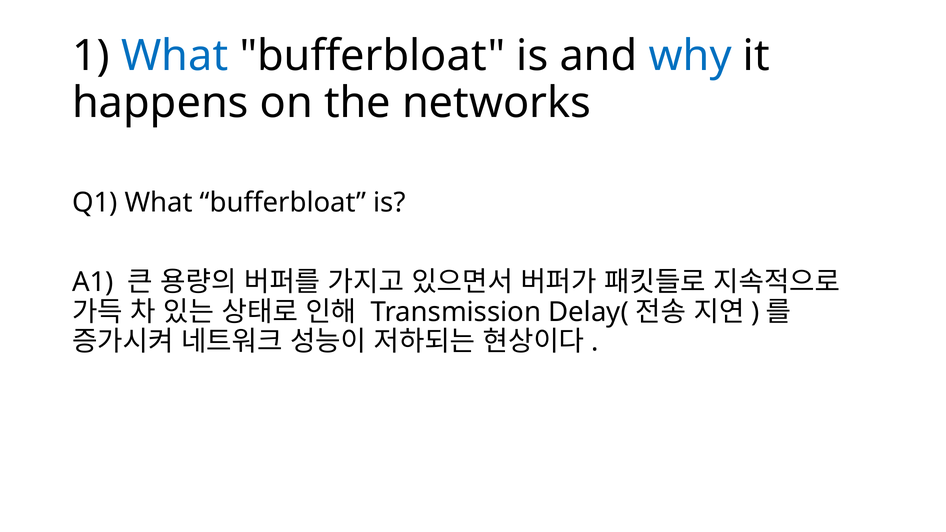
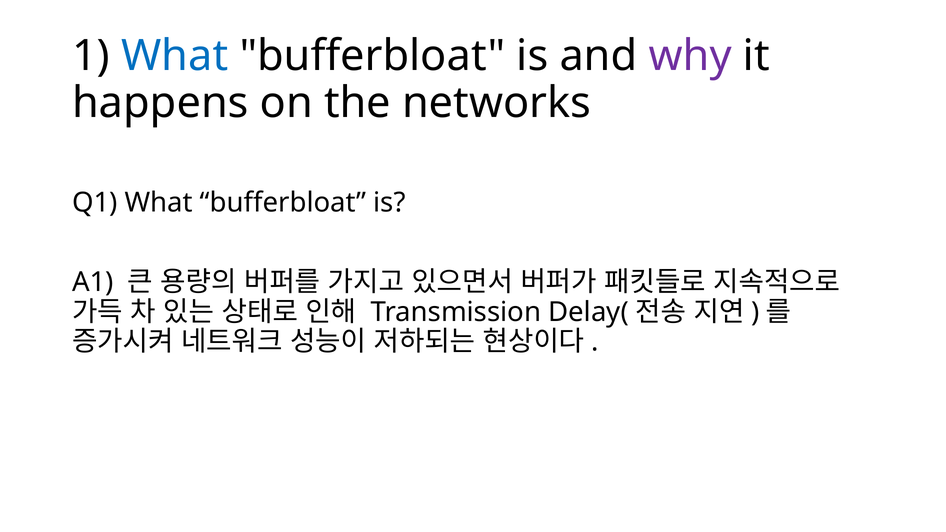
why colour: blue -> purple
